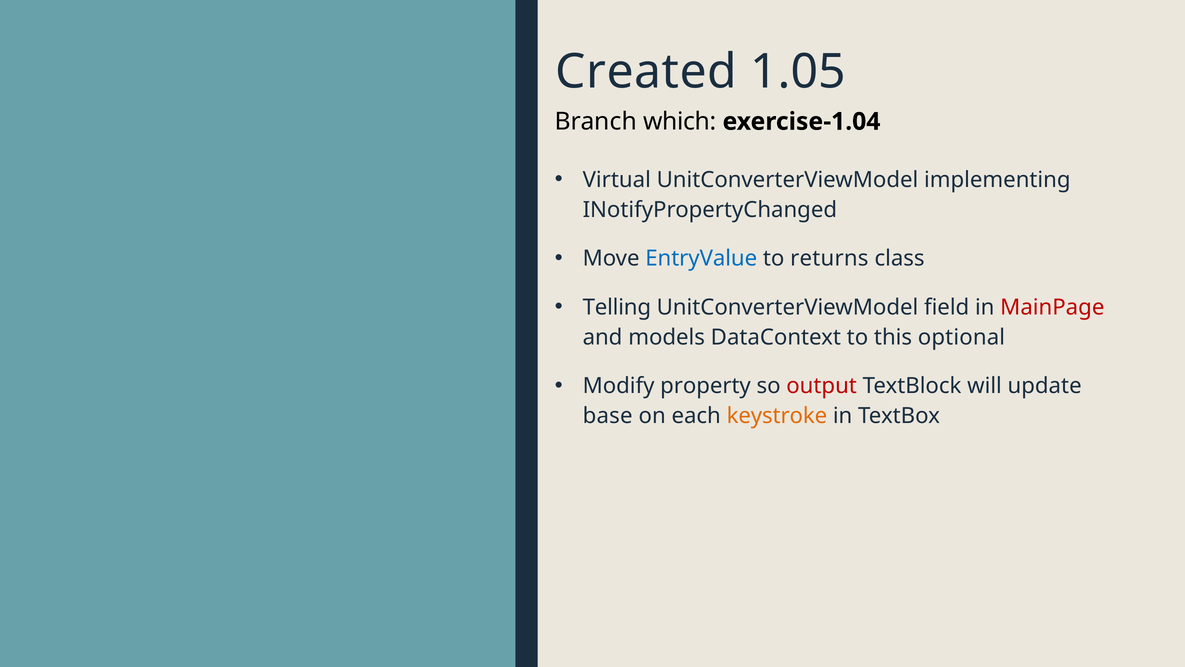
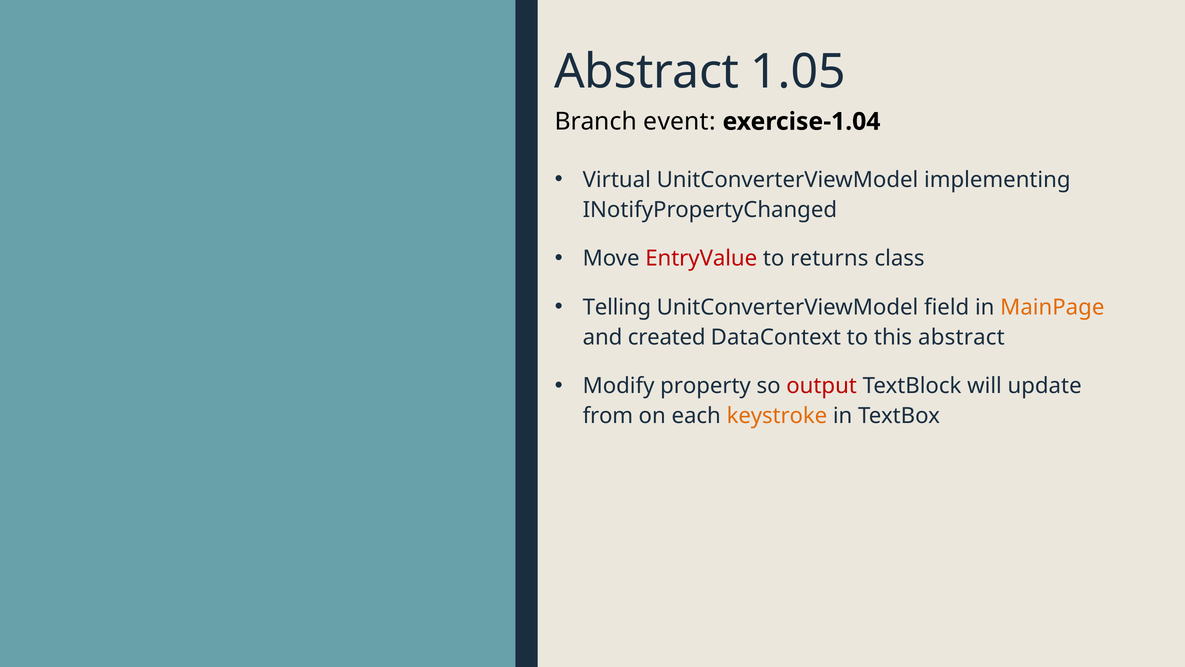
Created at (646, 72): Created -> Abstract
which: which -> event
EntryValue colour: blue -> red
MainPage colour: red -> orange
models: models -> created
this optional: optional -> abstract
base: base -> from
